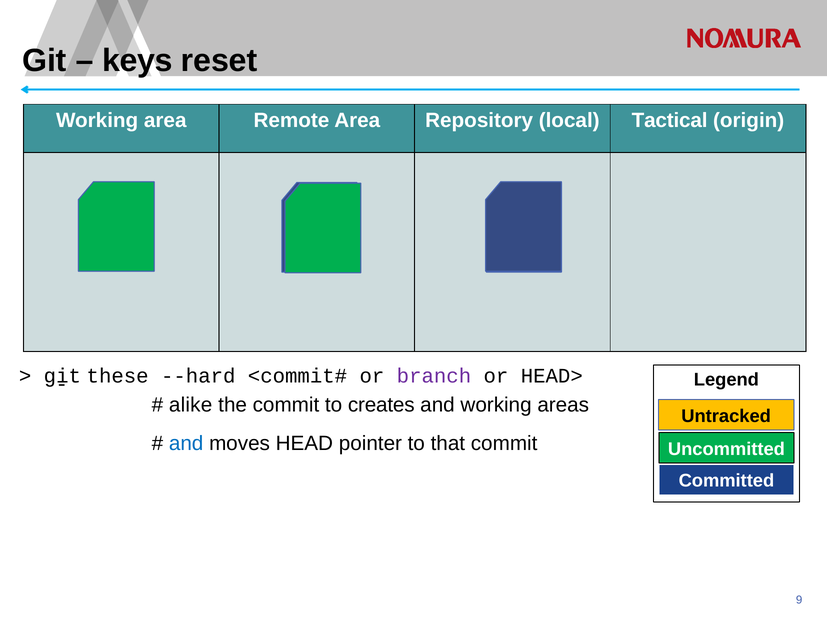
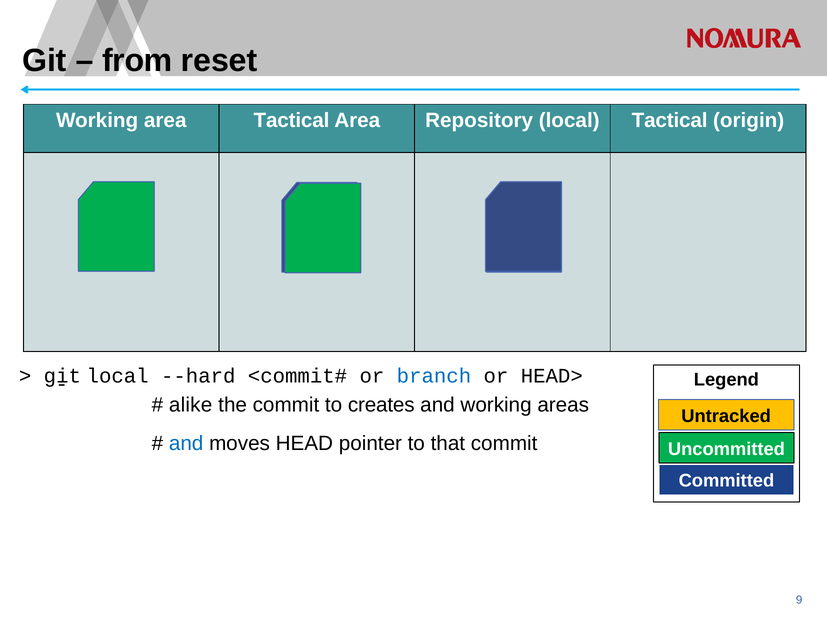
keys: keys -> from
area Remote: Remote -> Tactical
these at (118, 376): these -> local
branch colour: purple -> blue
